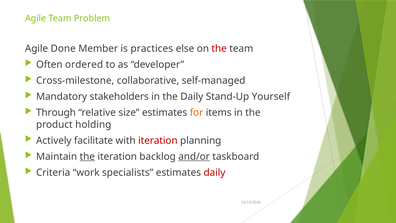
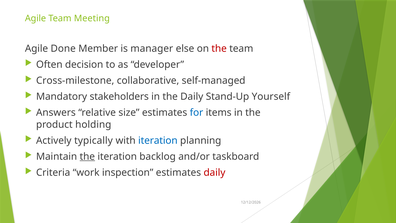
Problem: Problem -> Meeting
practices: practices -> manager
ordered: ordered -> decision
Through: Through -> Answers
for colour: orange -> blue
facilitate: facilitate -> typically
iteration at (158, 140) colour: red -> blue
and/or underline: present -> none
specialists: specialists -> inspection
